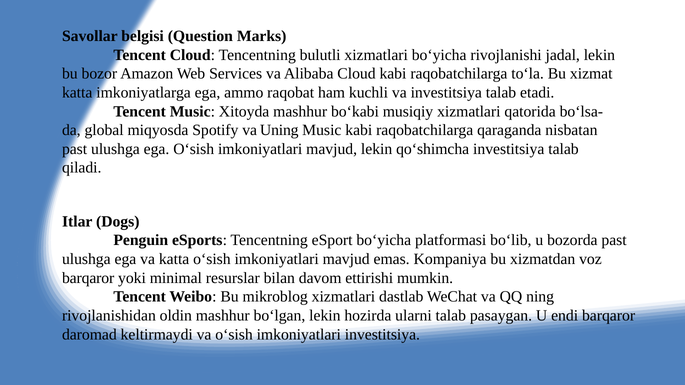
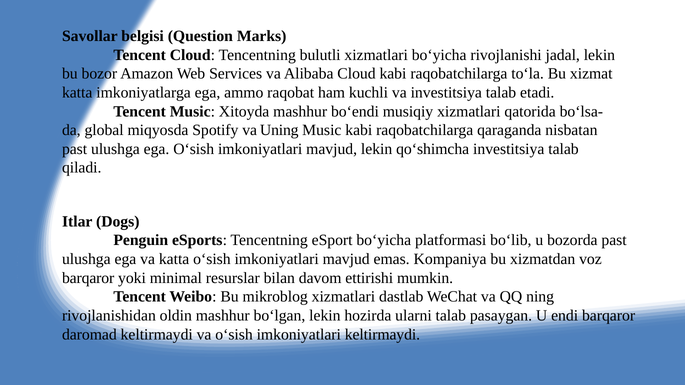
bo‘kabi: bo‘kabi -> bo‘endi
imkoniyatlari investitsiya: investitsiya -> keltirmaydi
